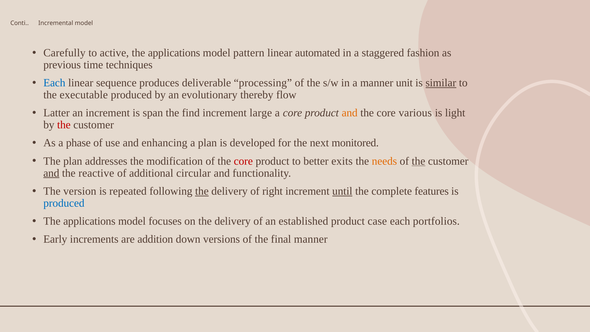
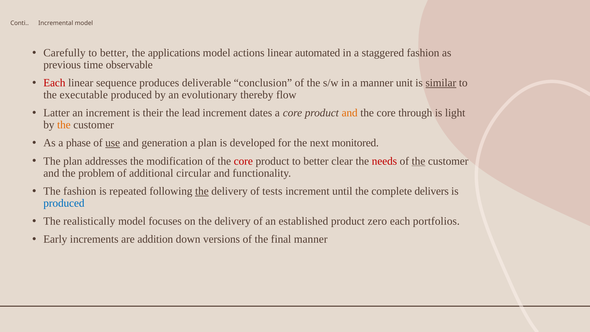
active at (114, 53): active -> better
pattern: pattern -> actions
techniques: techniques -> observable
Each at (54, 83) colour: blue -> red
processing: processing -> conclusion
span: span -> their
find: find -> lead
large: large -> dates
various: various -> through
the at (64, 125) colour: red -> orange
use underline: none -> present
enhancing: enhancing -> generation
exits: exits -> clear
needs colour: orange -> red
and at (51, 173) underline: present -> none
reactive: reactive -> problem
The version: version -> fashion
right: right -> tests
until underline: present -> none
features: features -> delivers
applications at (89, 221): applications -> realistically
case: case -> zero
